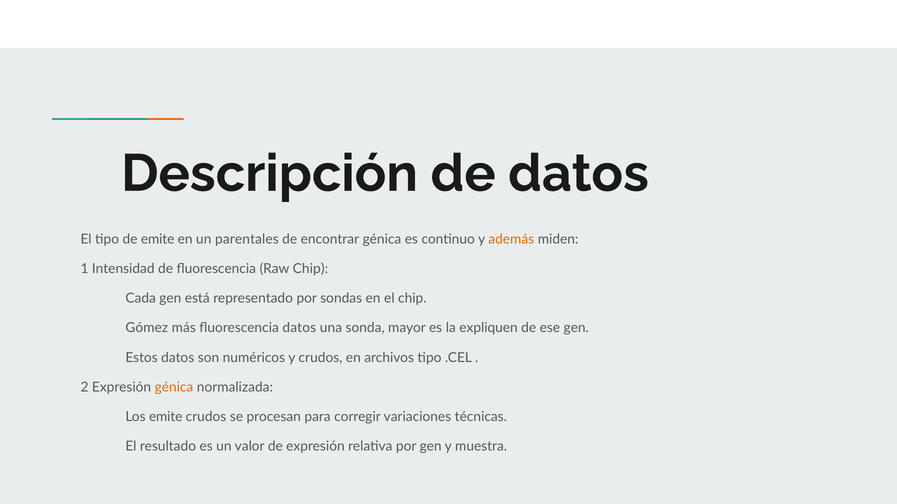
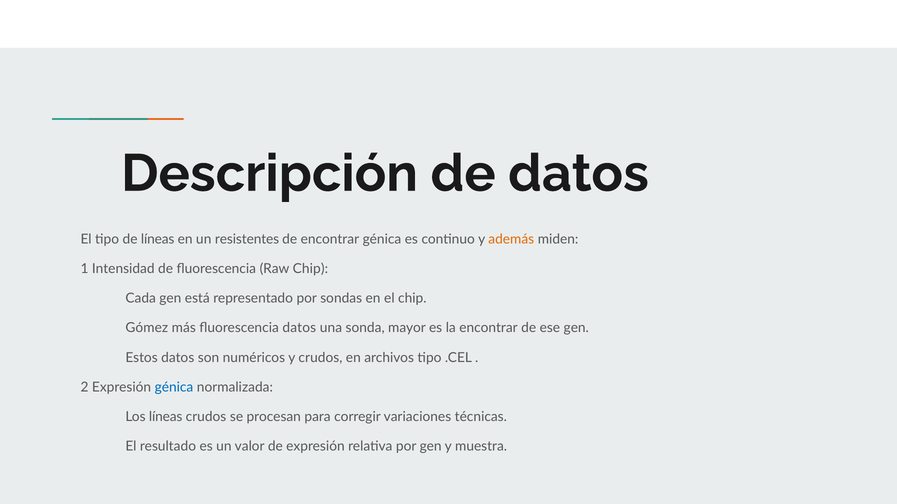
de emite: emite -> líneas
parentales: parentales -> resistentes
la expliquen: expliquen -> encontrar
génica at (174, 388) colour: orange -> blue
Los emite: emite -> líneas
